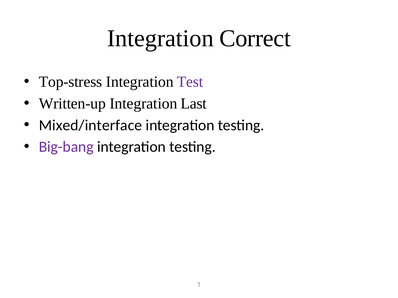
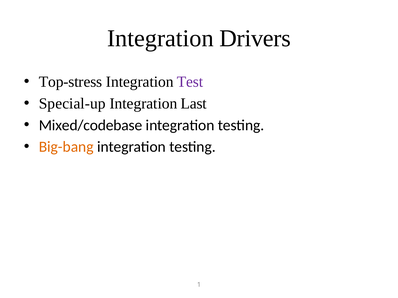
Correct: Correct -> Drivers
Written-up: Written-up -> Special-up
Mixed/interface: Mixed/interface -> Mixed/codebase
Big-bang colour: purple -> orange
